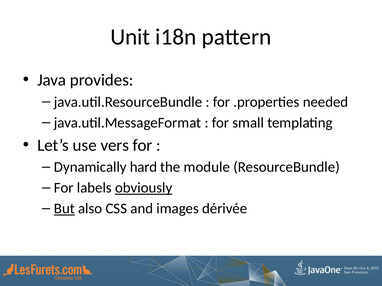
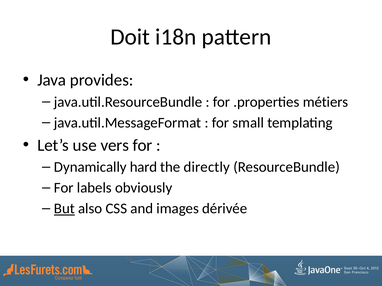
Unit: Unit -> Doit
needed: needed -> métiers
module: module -> directly
obviously underline: present -> none
